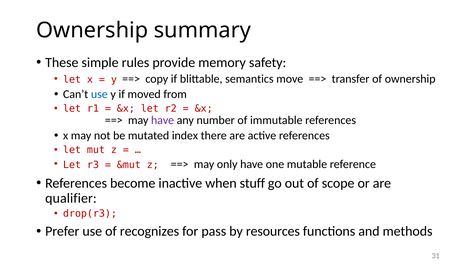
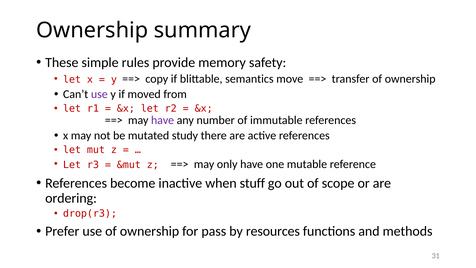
use at (99, 94) colour: blue -> purple
index: index -> study
qualifier: qualifier -> ordering
use of recognizes: recognizes -> ownership
